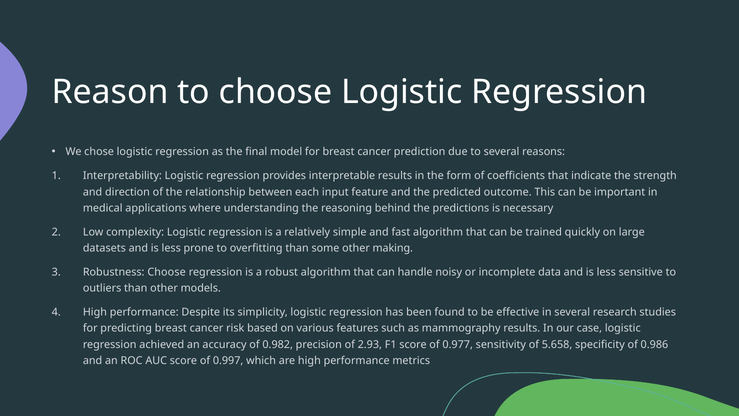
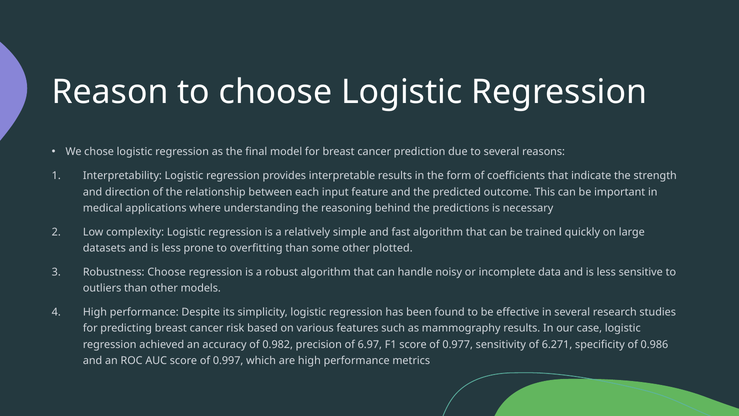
making: making -> plotted
2.93: 2.93 -> 6.97
5.658: 5.658 -> 6.271
